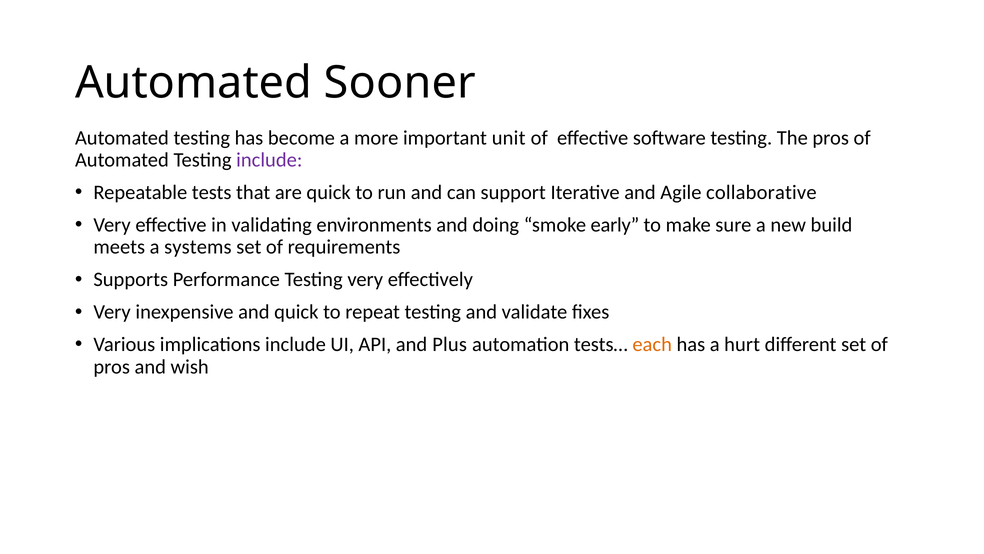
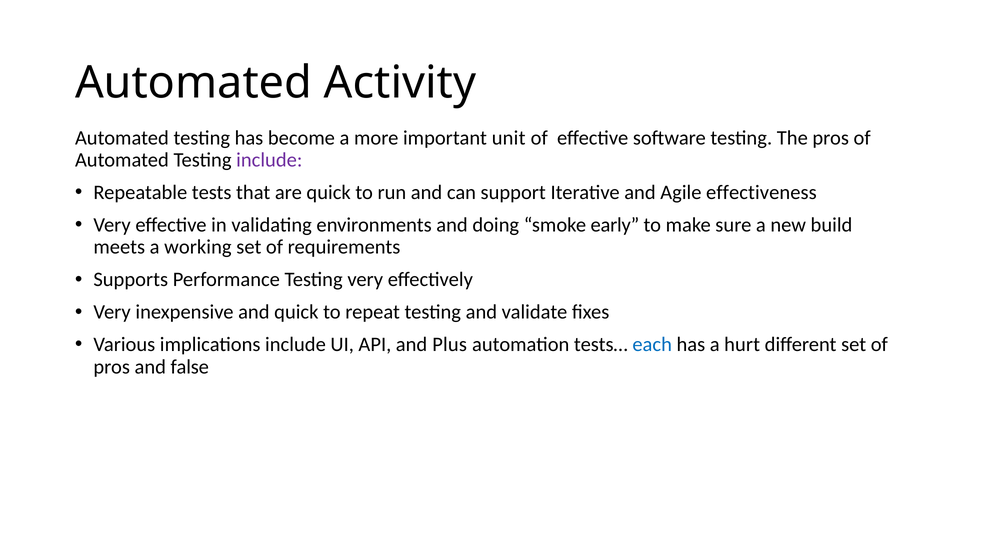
Sooner: Sooner -> Activity
collaborative: collaborative -> effectiveness
systems: systems -> working
each colour: orange -> blue
wish: wish -> false
